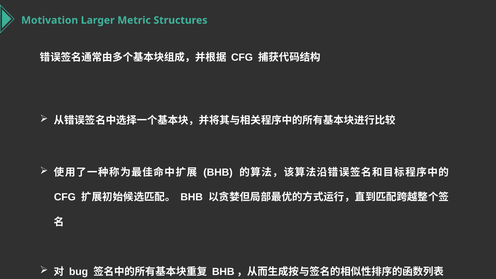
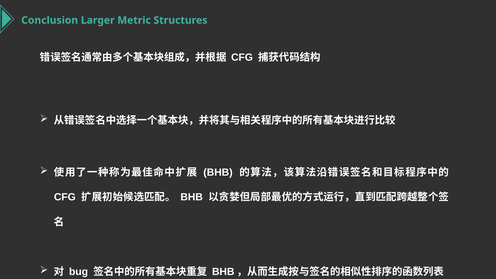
Motivation: Motivation -> Conclusion
